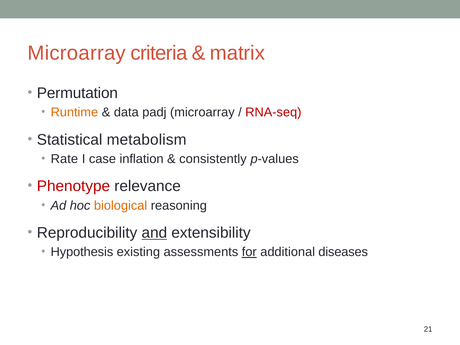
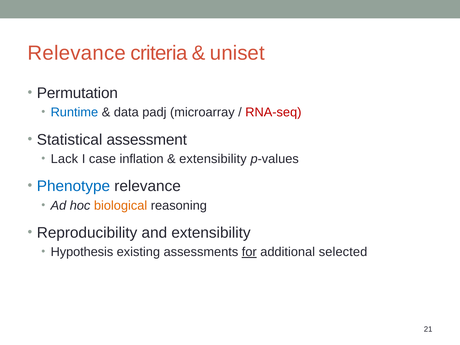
Microarray at (77, 53): Microarray -> Relevance
matrix: matrix -> uniset
Runtime colour: orange -> blue
metabolism: metabolism -> assessment
Rate: Rate -> Lack
consistently at (213, 159): consistently -> extensibility
Phenotype colour: red -> blue
and underline: present -> none
diseases: diseases -> selected
